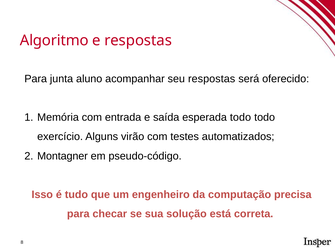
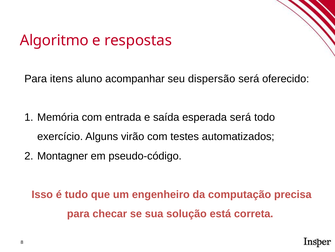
junta: junta -> itens
seu respostas: respostas -> dispersão
esperada todo: todo -> será
